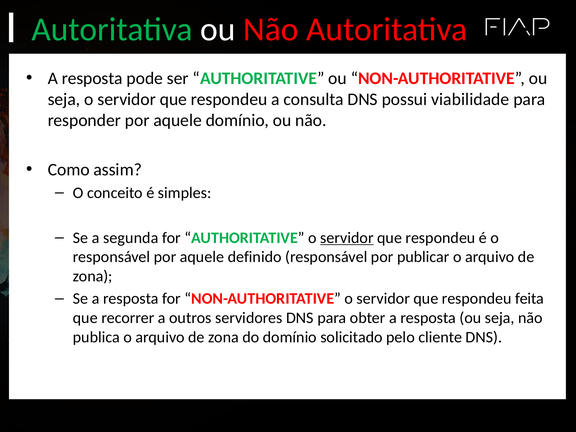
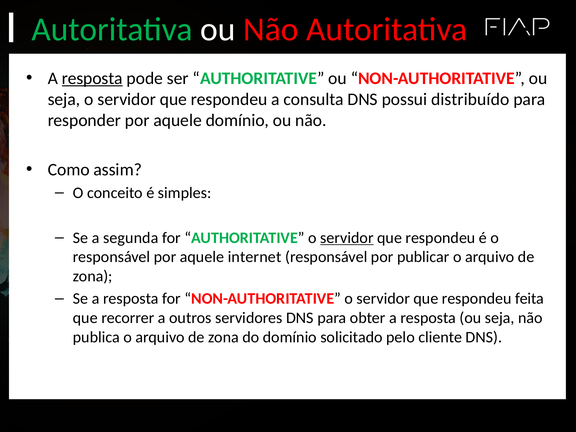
resposta at (92, 78) underline: none -> present
viabilidade: viabilidade -> distribuído
definido: definido -> internet
